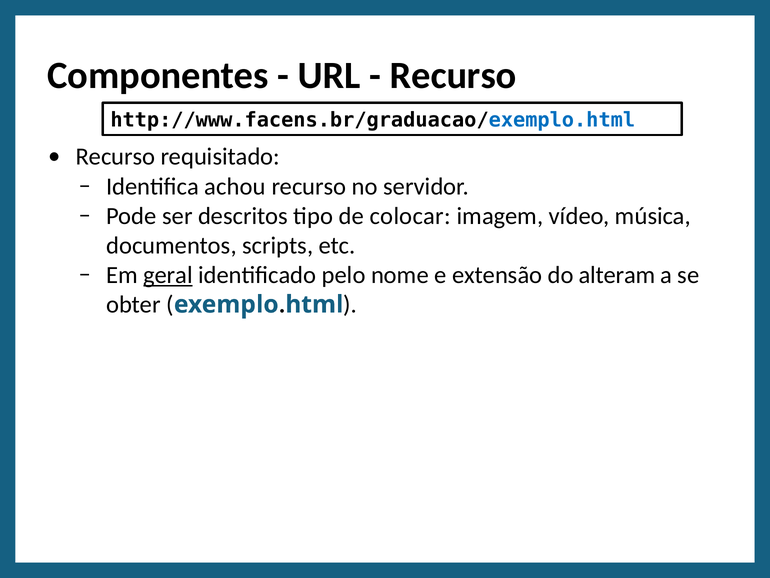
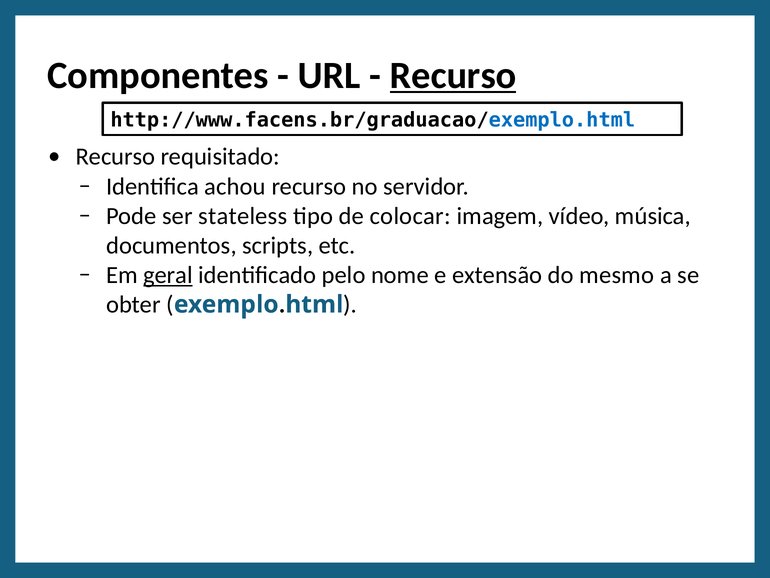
Recurso at (453, 75) underline: none -> present
descritos: descritos -> stateless
alteram: alteram -> mesmo
